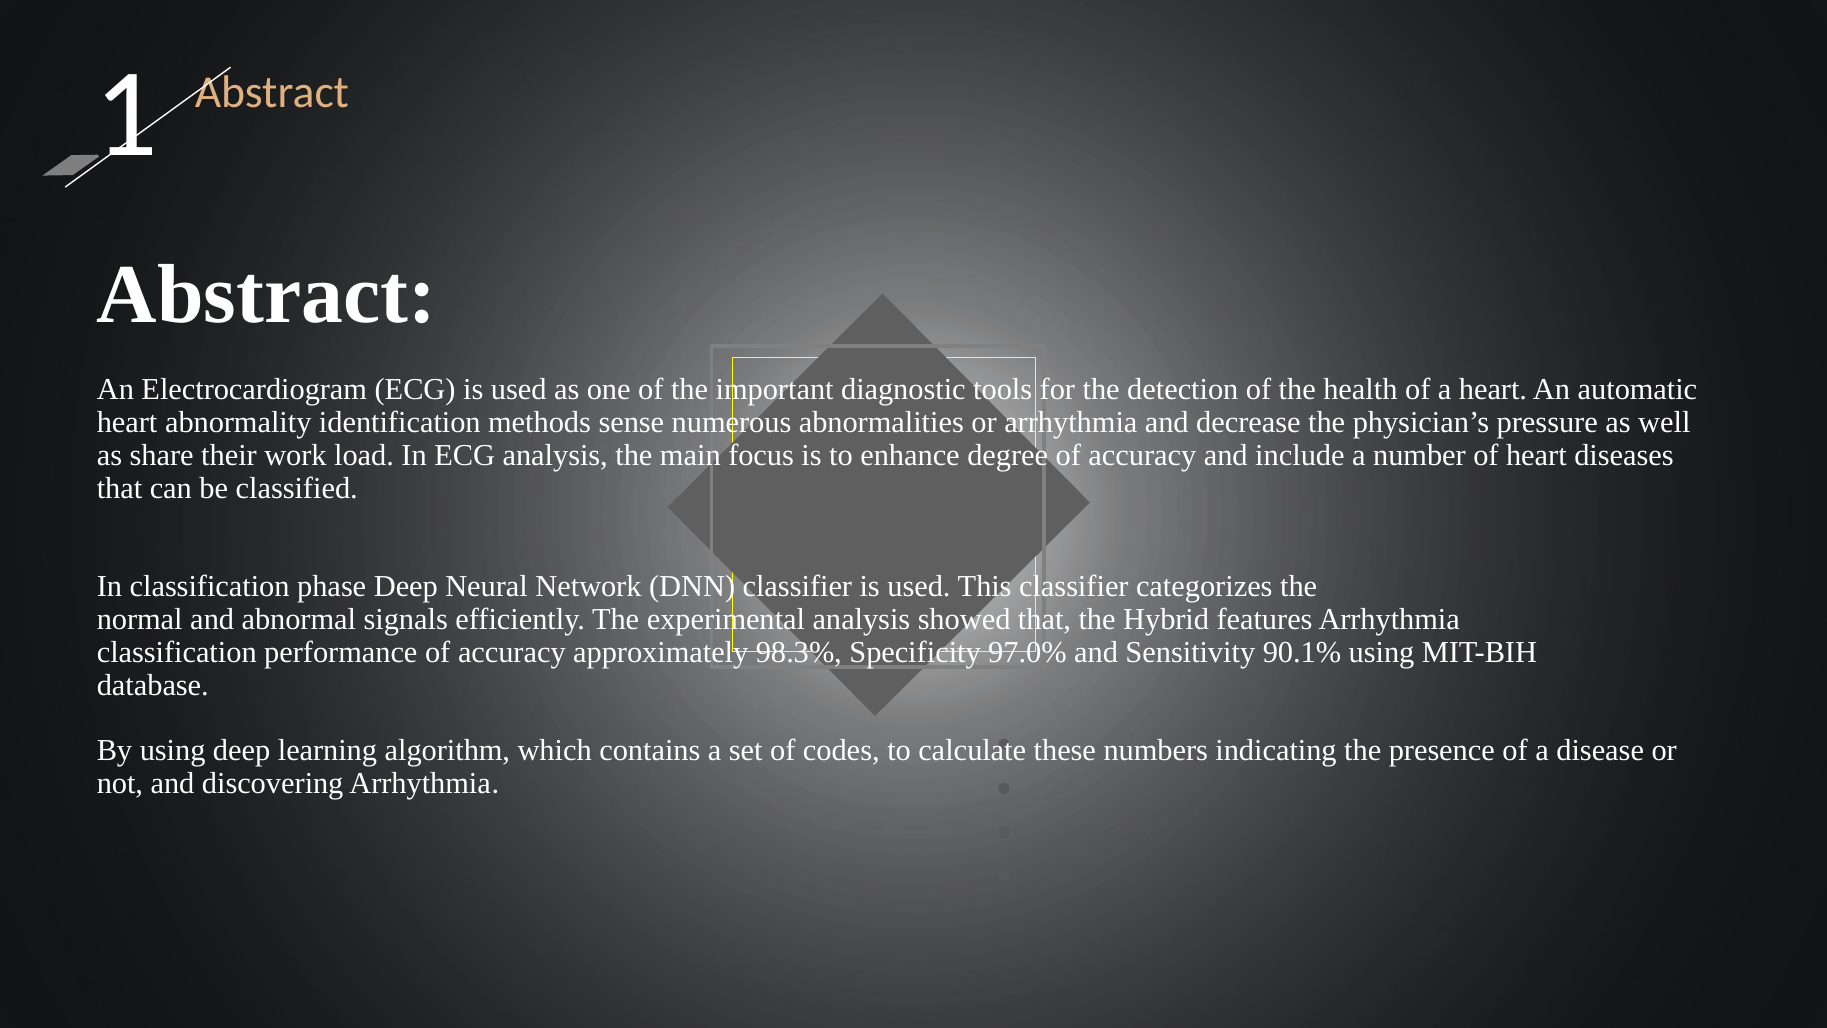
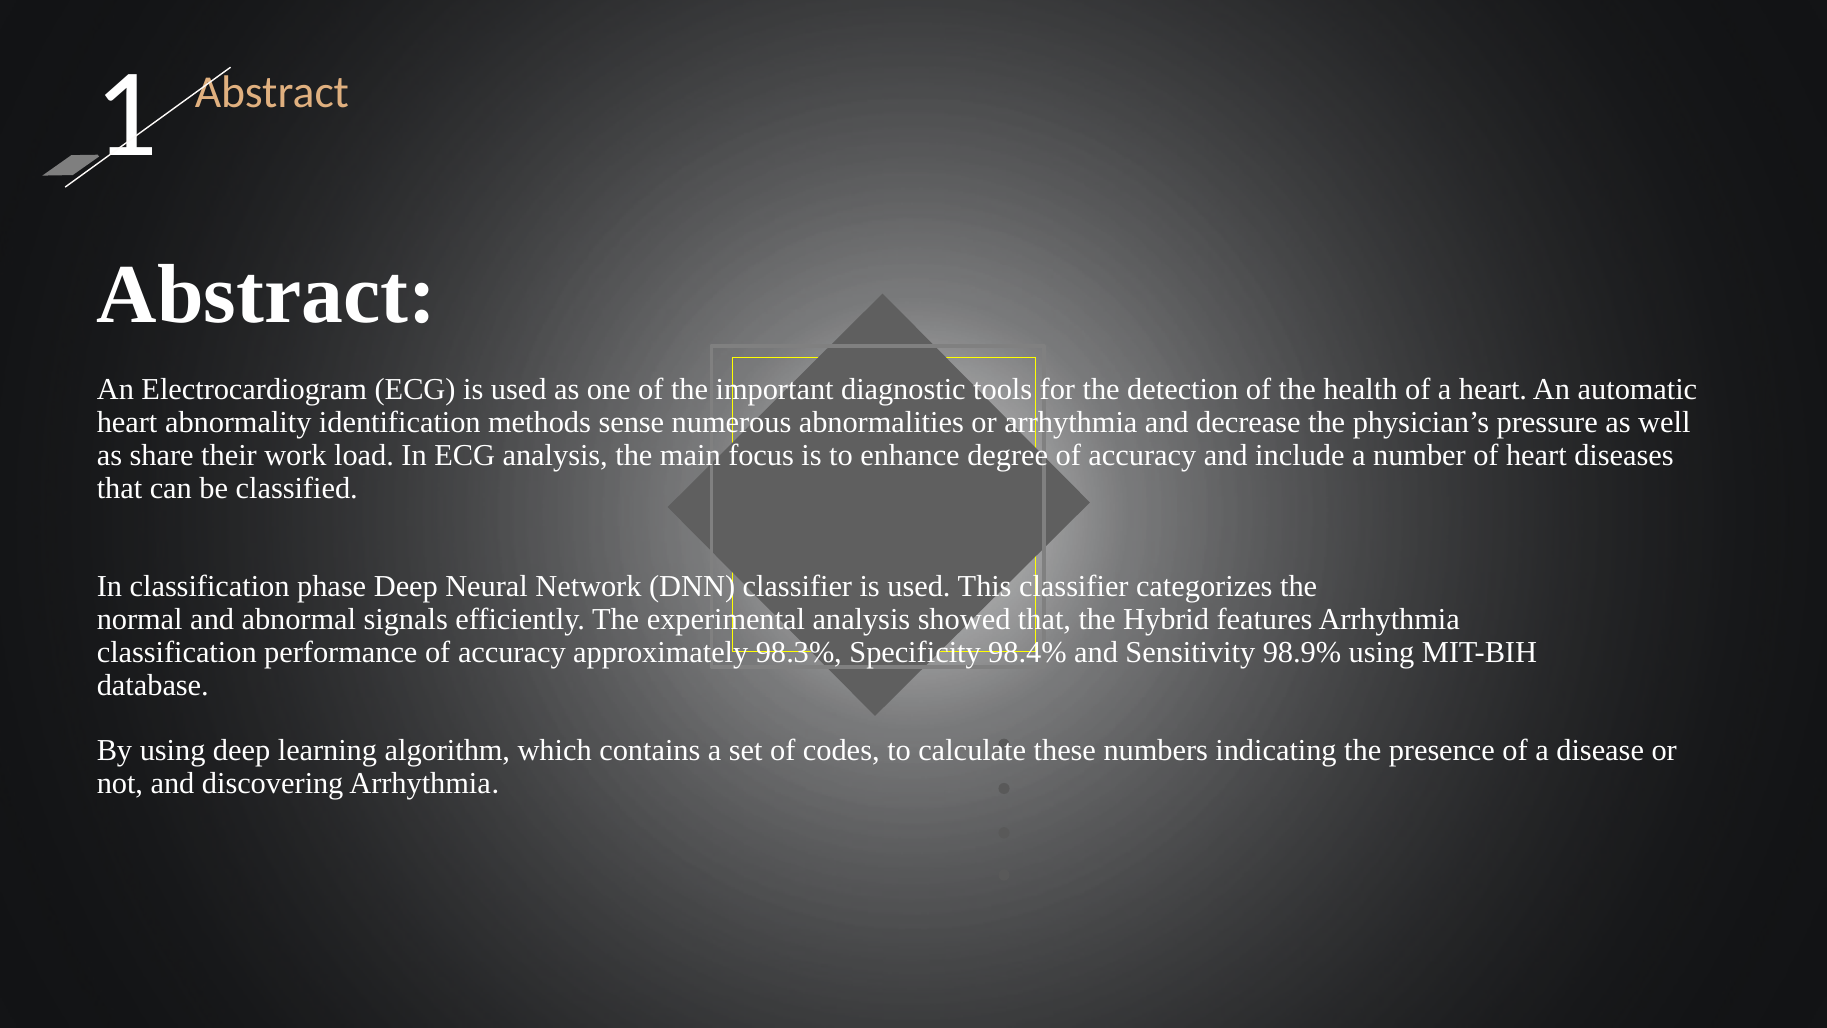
97.0%: 97.0% -> 98.4%
90.1%: 90.1% -> 98.9%
